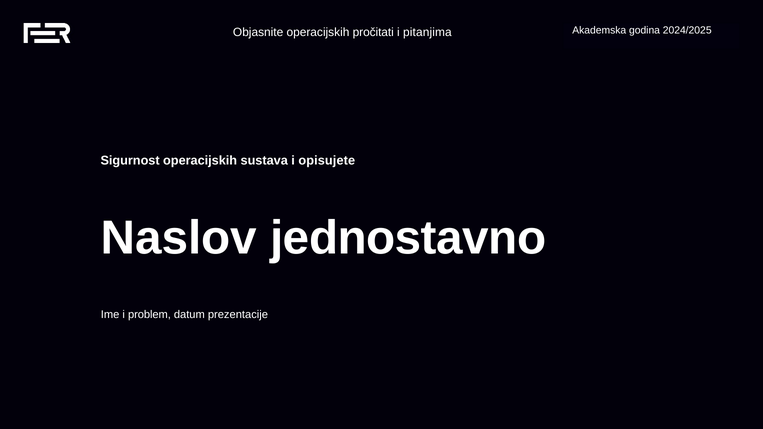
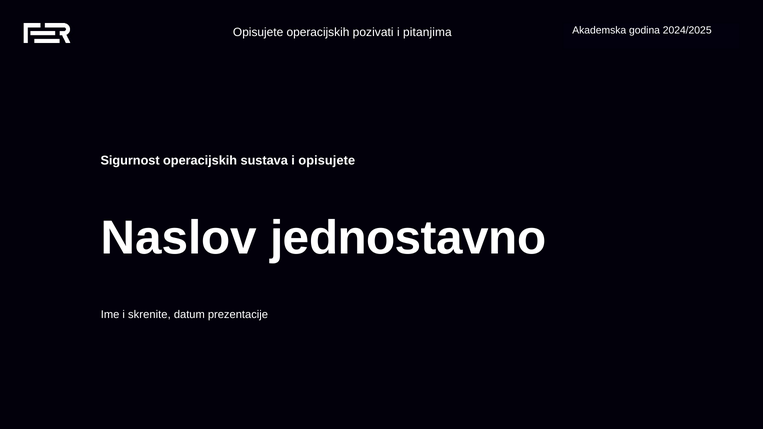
Objasnite at (258, 32): Objasnite -> Opisujete
pročitati: pročitati -> pozivati
problem: problem -> skrenite
